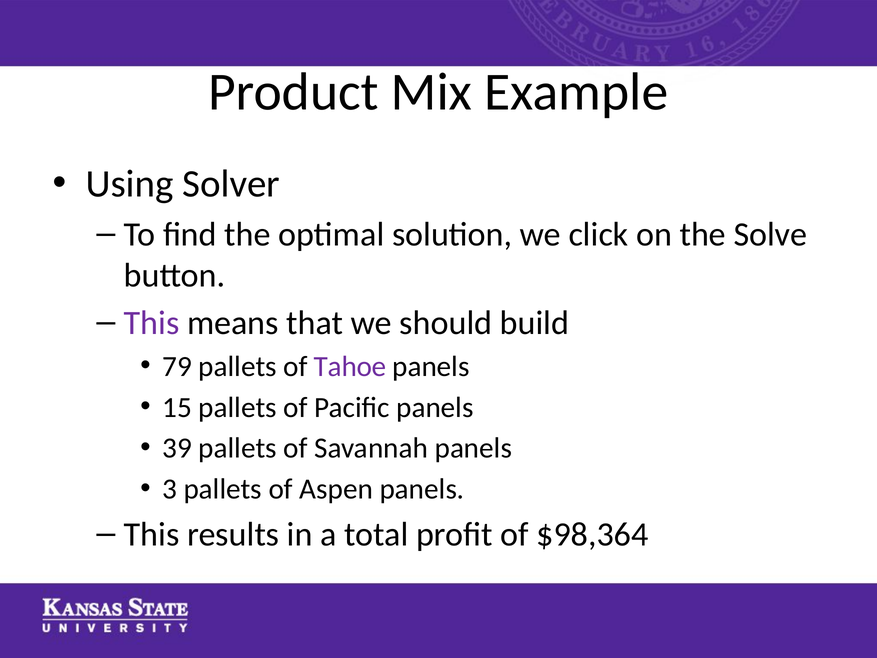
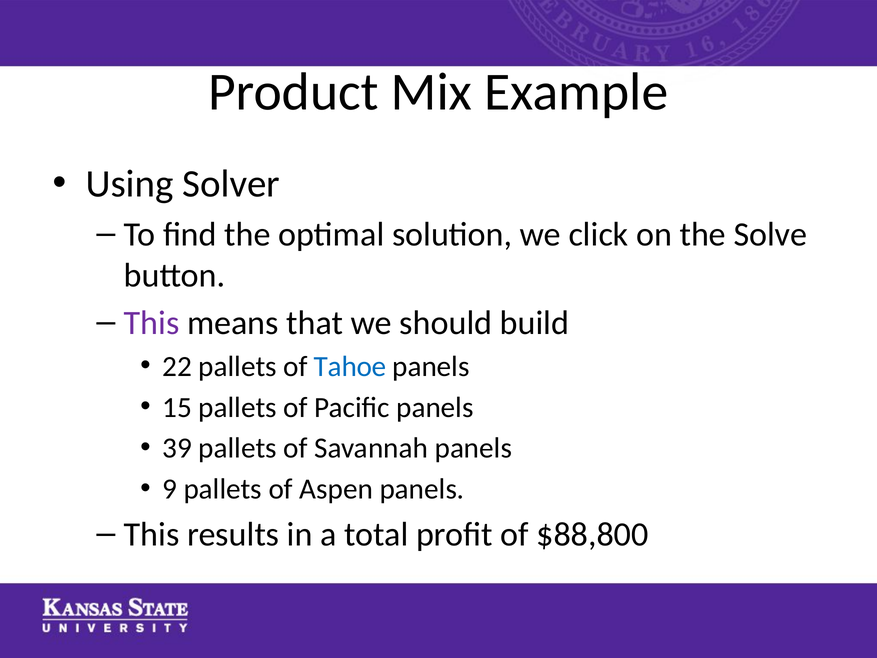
79: 79 -> 22
Tahoe colour: purple -> blue
3: 3 -> 9
$98,364: $98,364 -> $88,800
